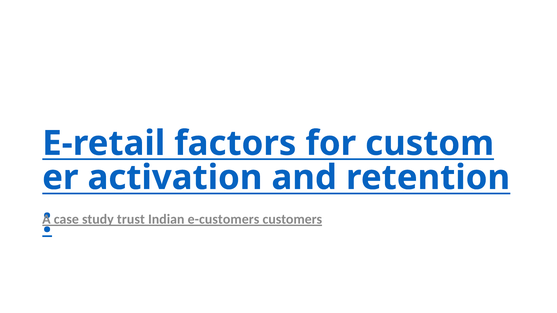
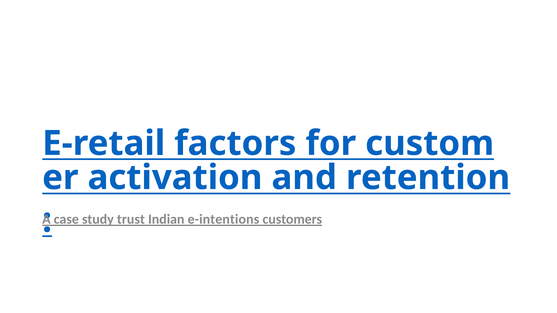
e-customers: e-customers -> e-intentions
